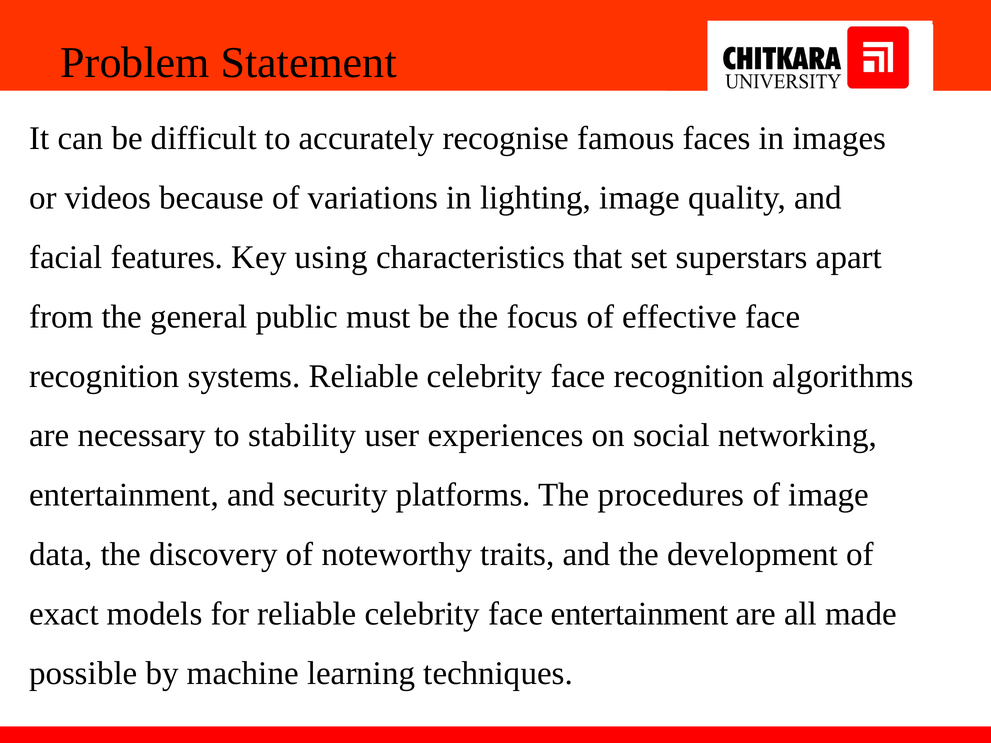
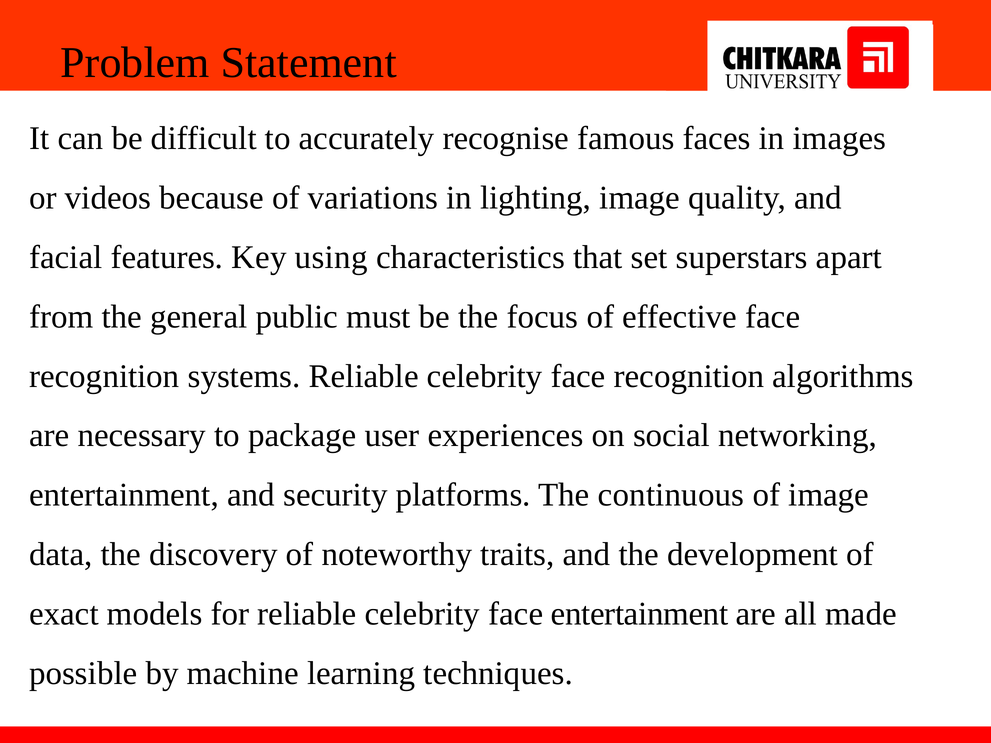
stability: stability -> package
procedures: procedures -> continuous
